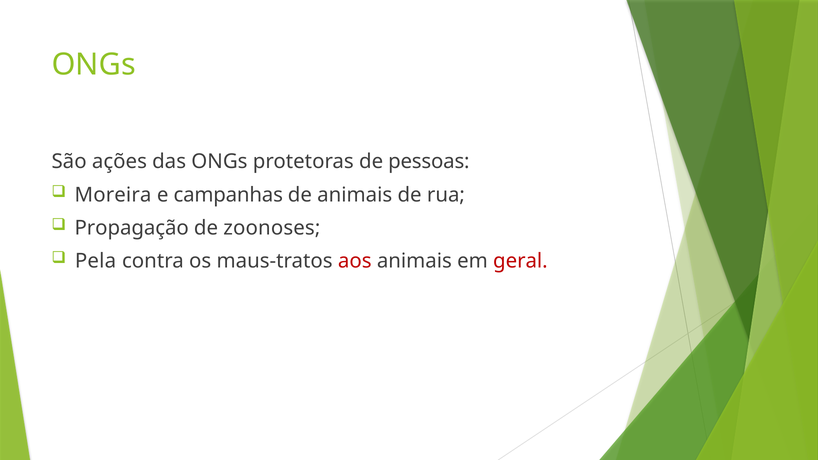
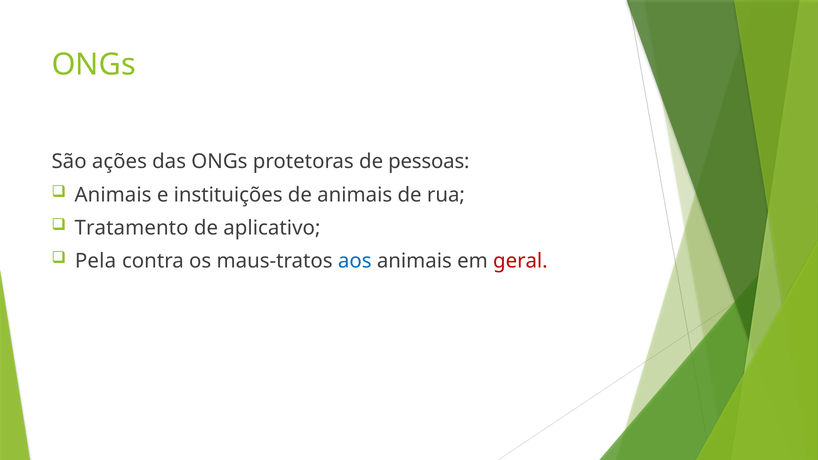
Moreira at (113, 195): Moreira -> Animais
campanhas: campanhas -> instituições
Propagação: Propagação -> Tratamento
zoonoses: zoonoses -> aplicativo
aos colour: red -> blue
